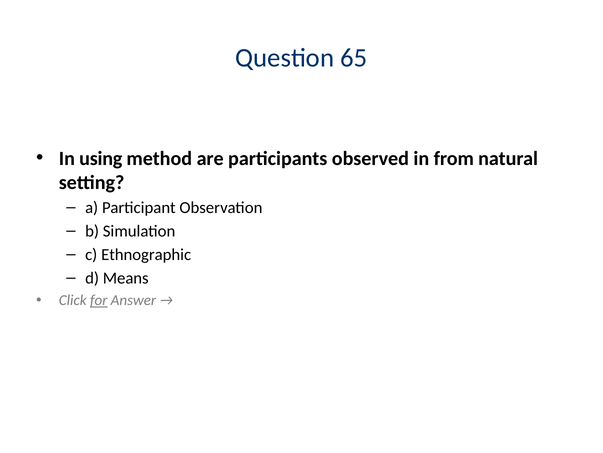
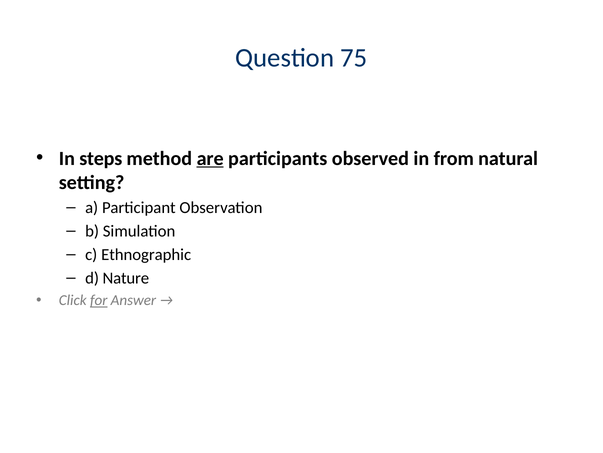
65: 65 -> 75
using: using -> steps
are underline: none -> present
Means: Means -> Nature
